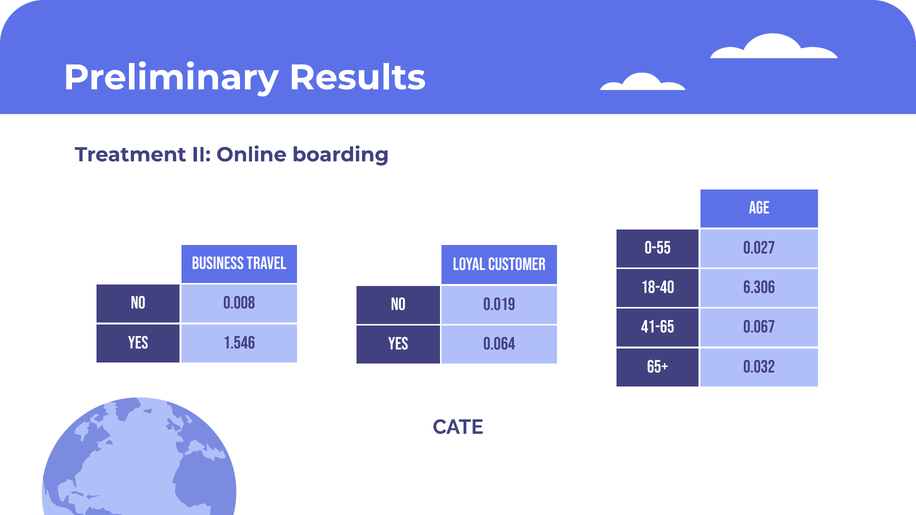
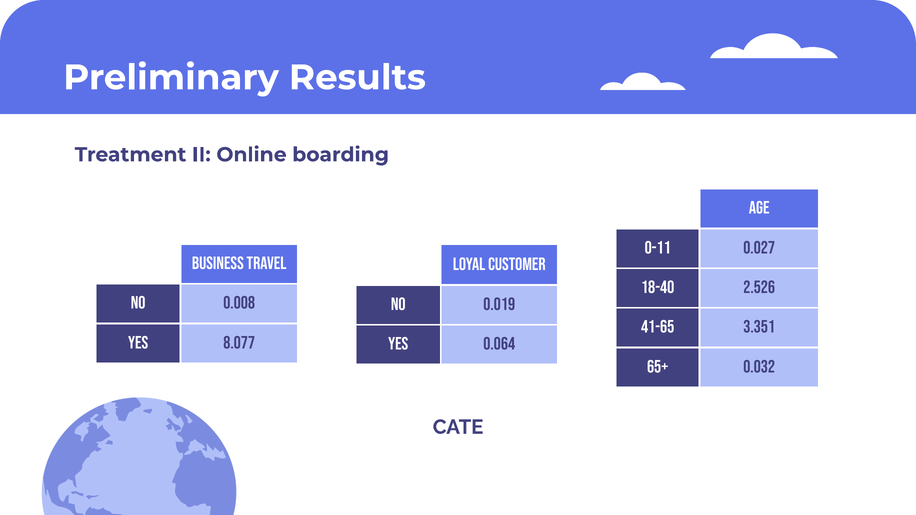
0-55: 0-55 -> 0-11
6.306: 6.306 -> 2.526
0.067: 0.067 -> 3.351
1.546: 1.546 -> 8.077
